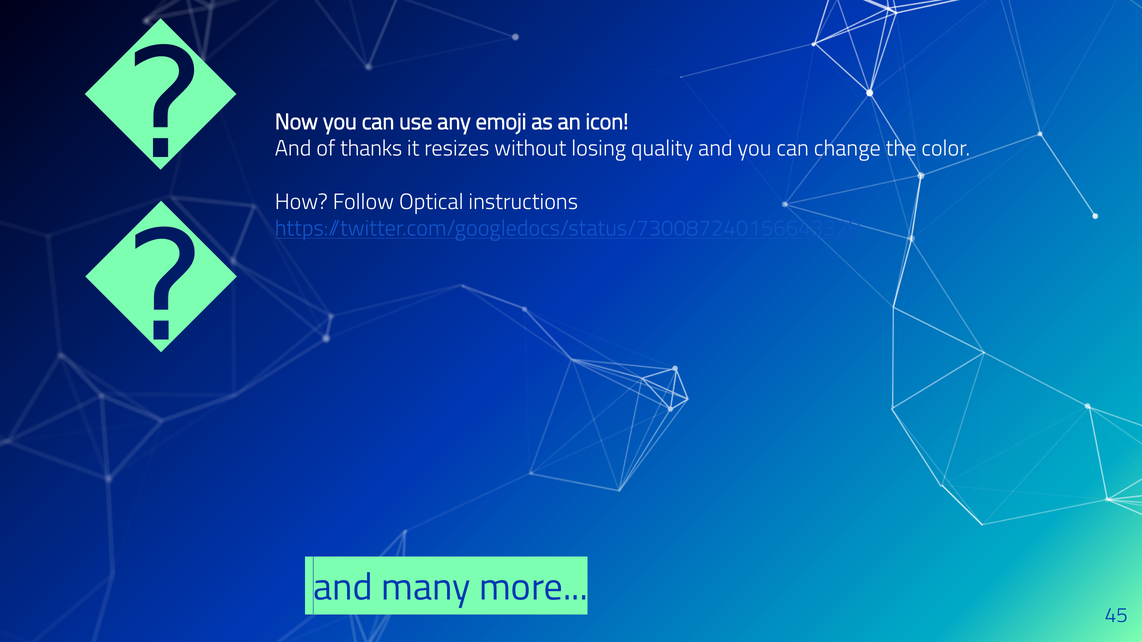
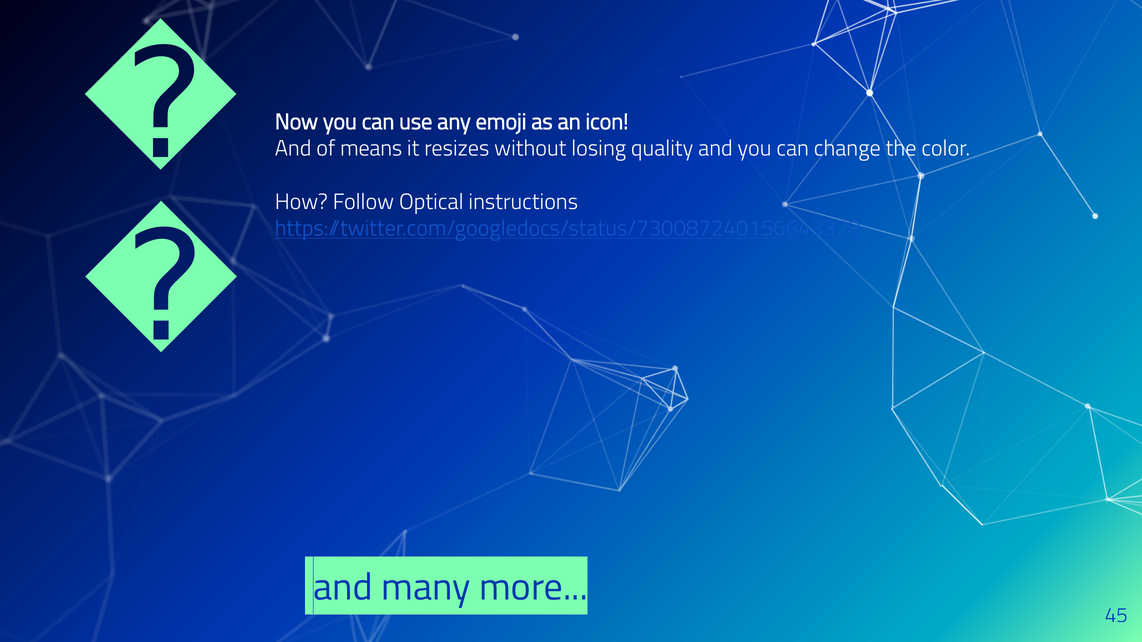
thanks: thanks -> means
